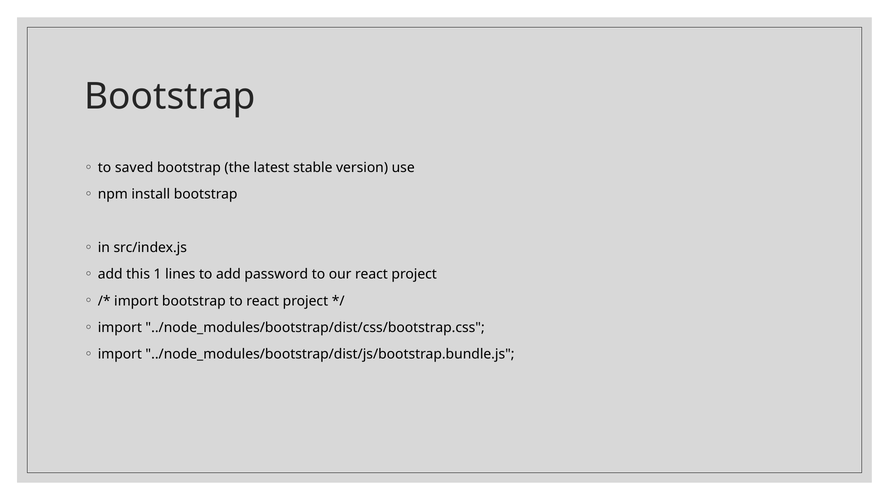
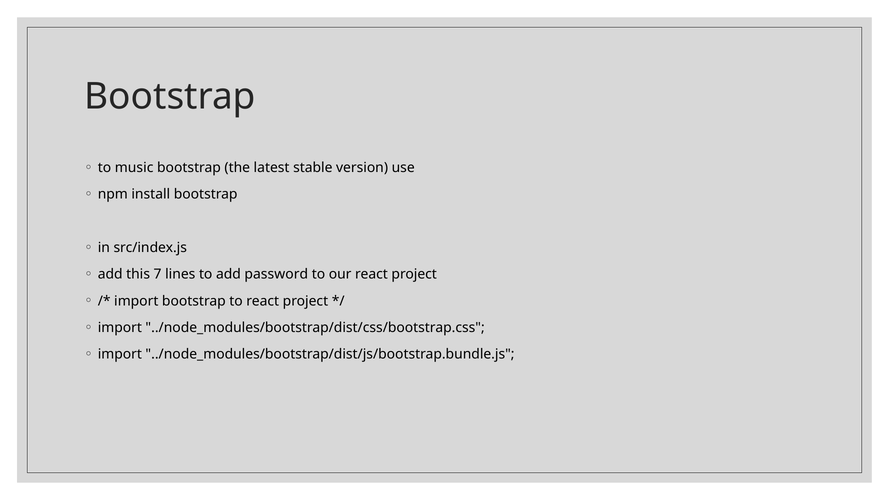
saved: saved -> music
1: 1 -> 7
